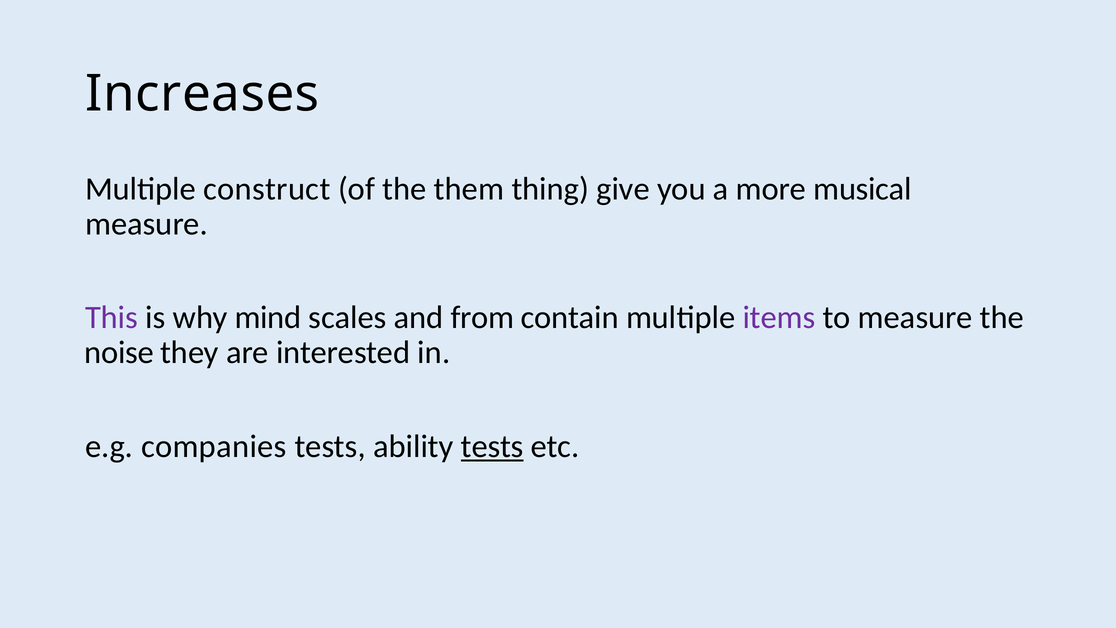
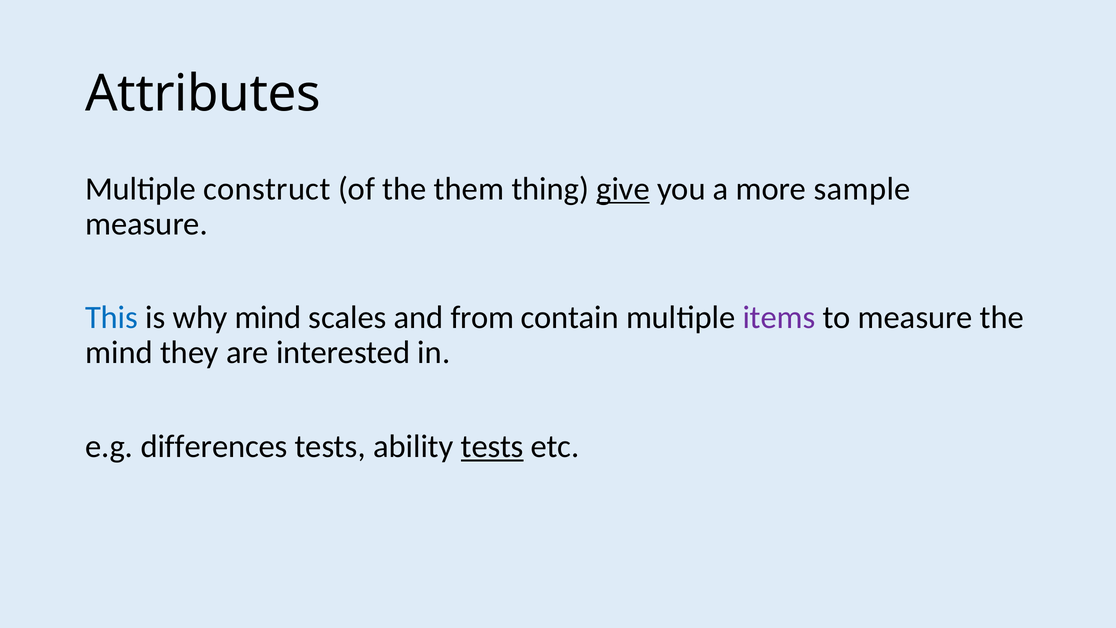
Increases: Increases -> Attributes
give underline: none -> present
musical: musical -> sample
This colour: purple -> blue
noise at (119, 353): noise -> mind
companies: companies -> differences
